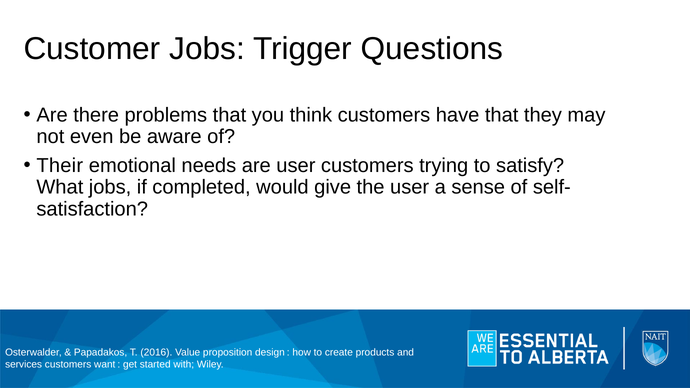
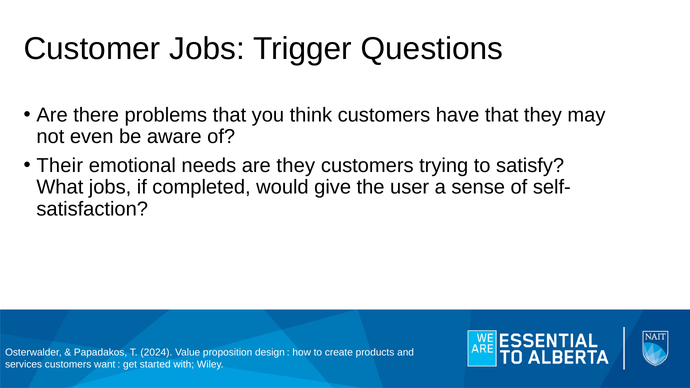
are user: user -> they
2016: 2016 -> 2024
